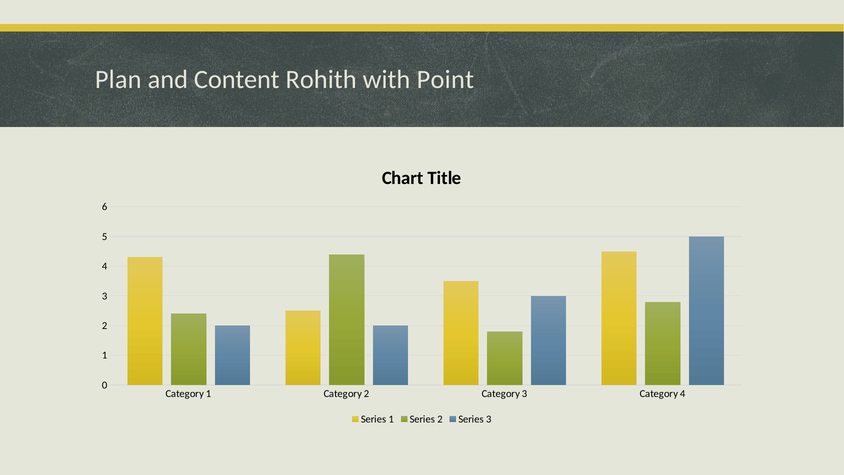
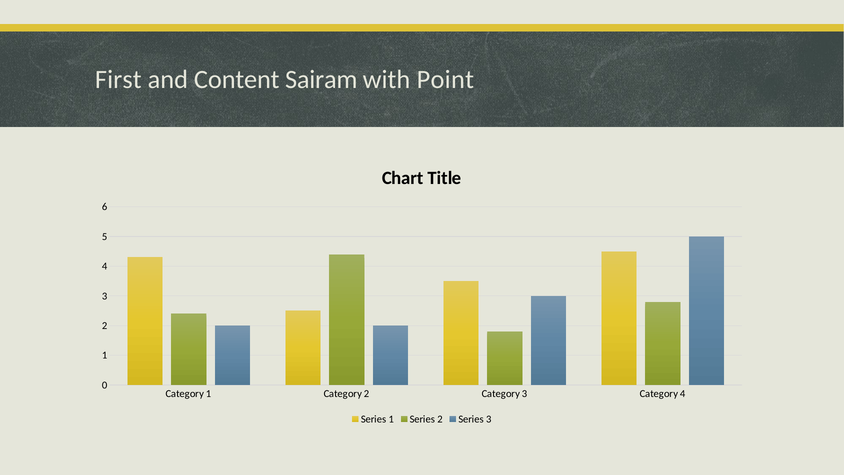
Plan: Plan -> First
Rohith: Rohith -> Sairam
